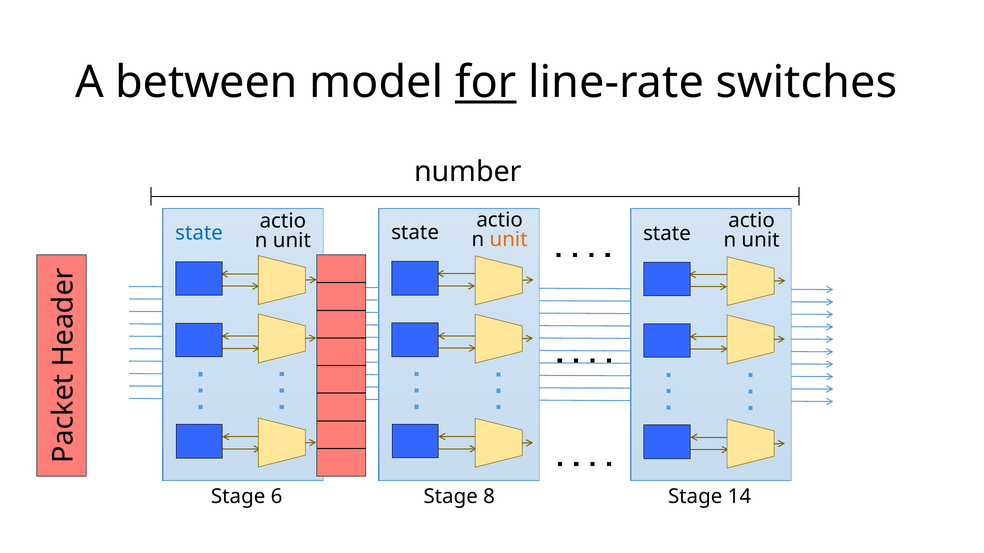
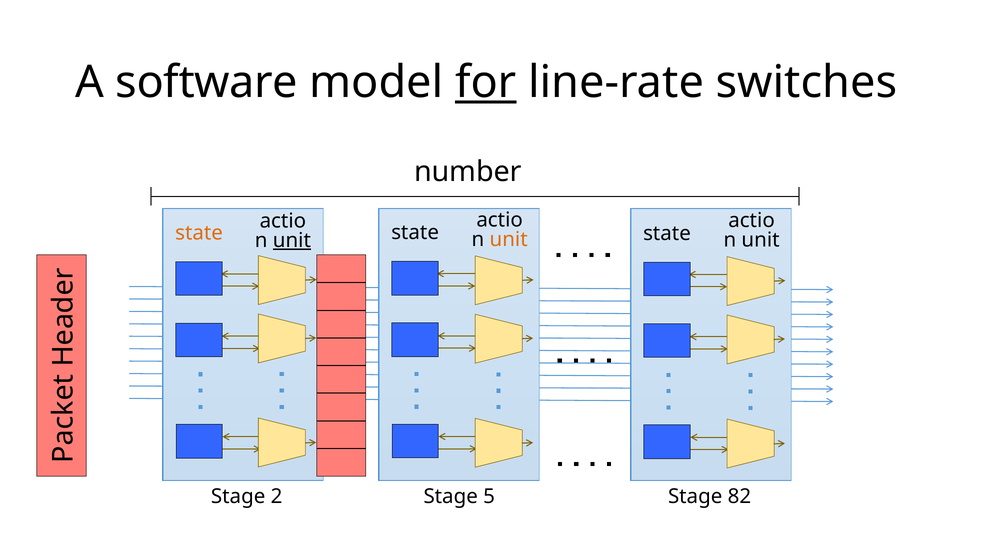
between: between -> software
state at (199, 233) colour: blue -> orange
unit at (292, 241) underline: none -> present
6: 6 -> 2
8: 8 -> 5
14: 14 -> 82
